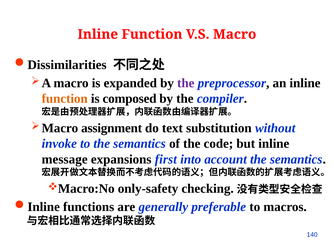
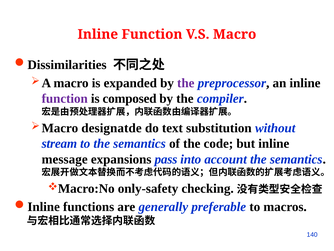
function at (65, 98) colour: orange -> purple
assignment: assignment -> designatde
invoke: invoke -> stream
first: first -> pass
